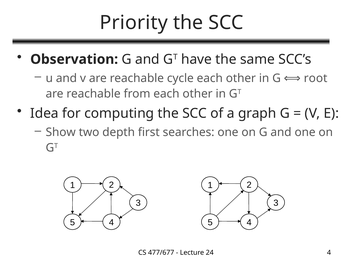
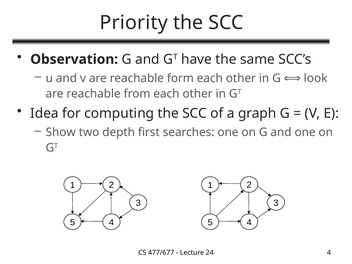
cycle: cycle -> form
root: root -> look
